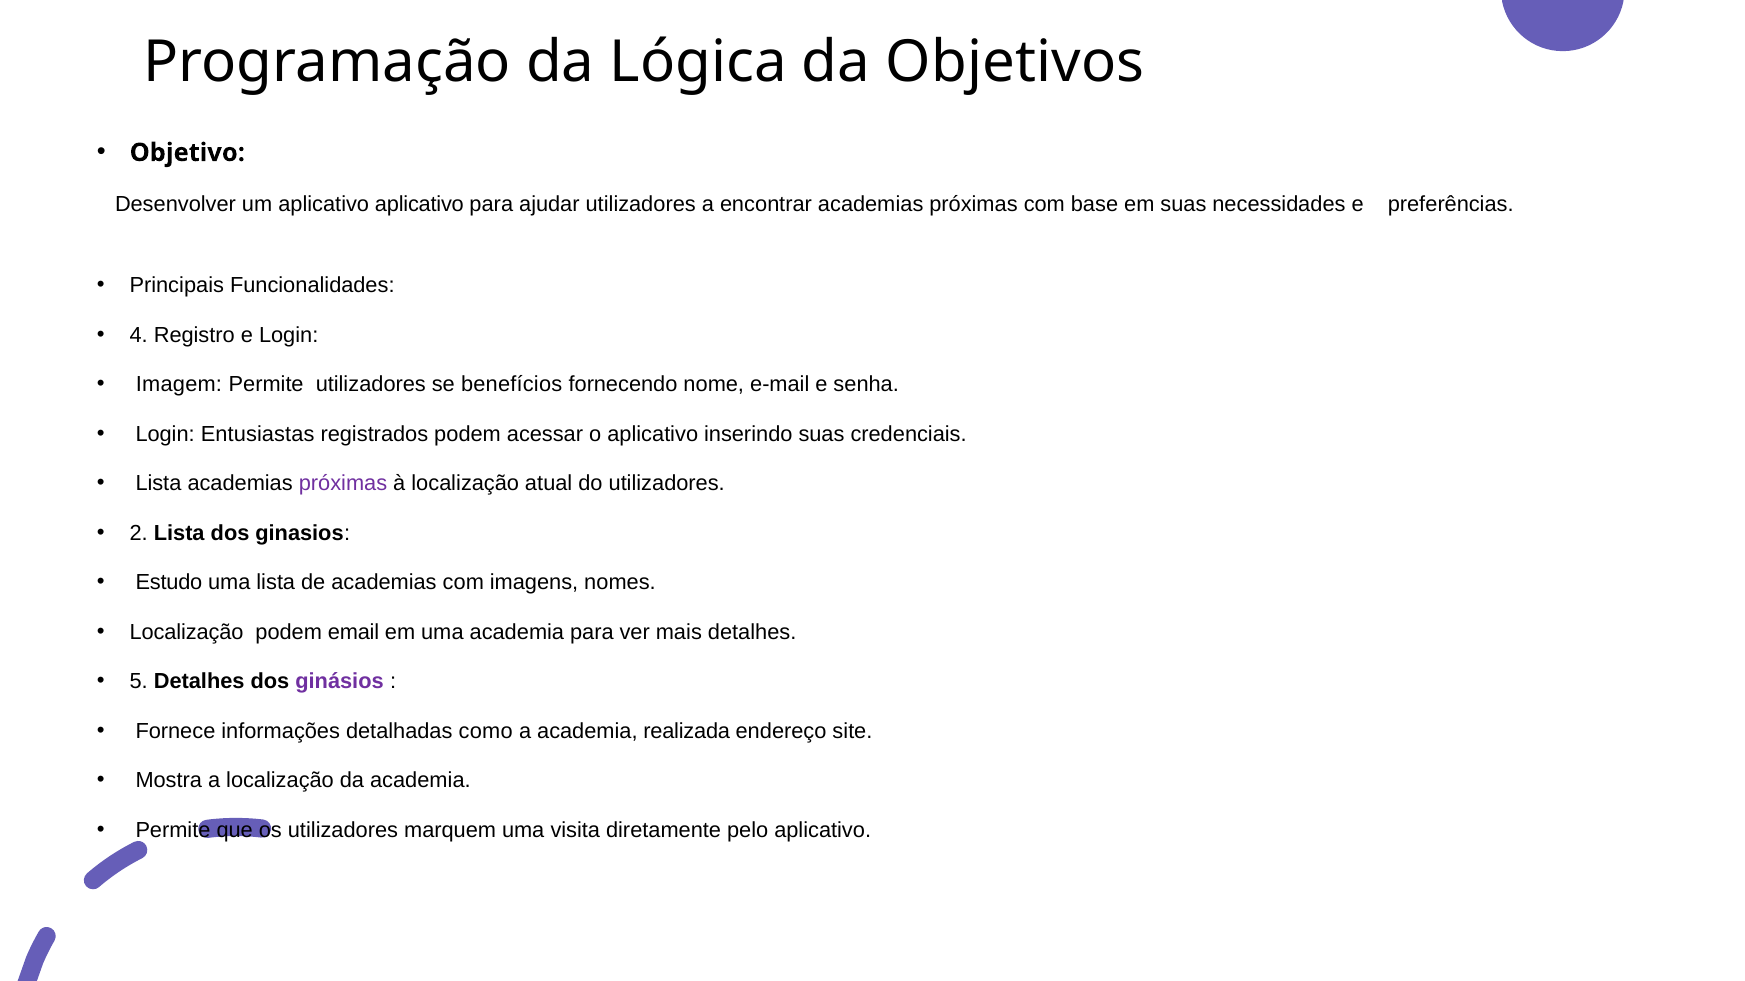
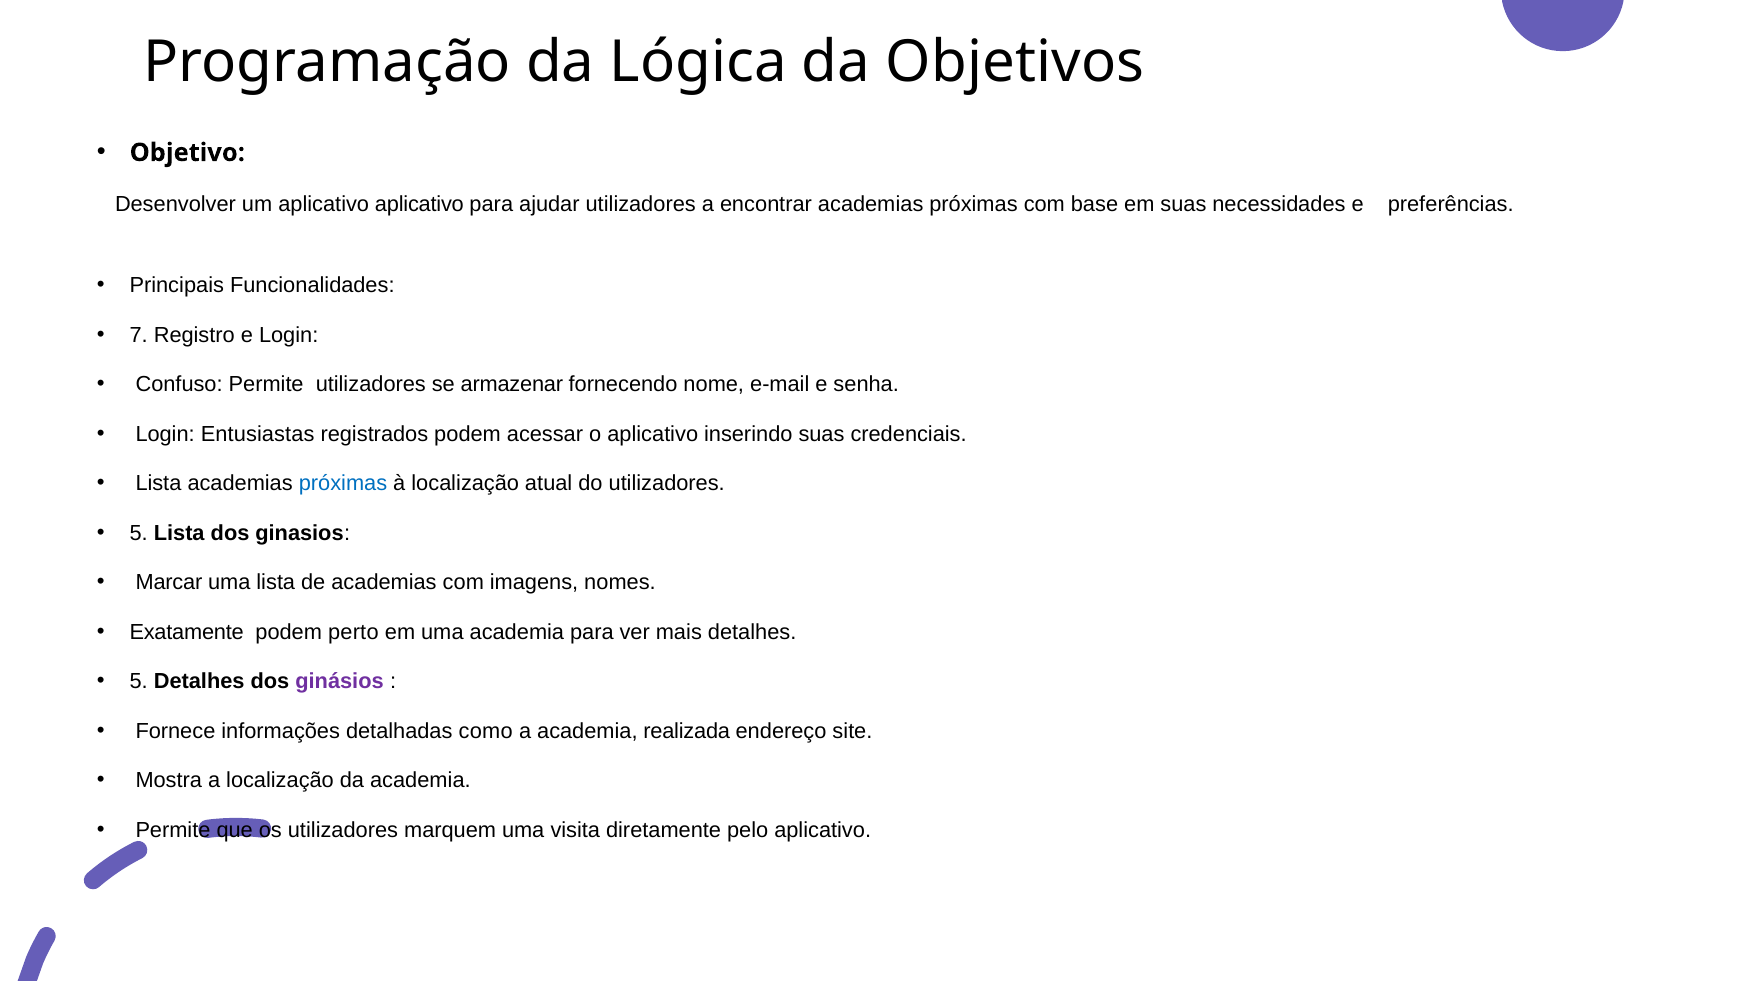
4: 4 -> 7
Imagem: Imagem -> Confuso
benefícios: benefícios -> armazenar
próximas at (343, 484) colour: purple -> blue
2 at (139, 533): 2 -> 5
Estudo: Estudo -> Marcar
Localização at (187, 633): Localização -> Exatamente
email: email -> perto
